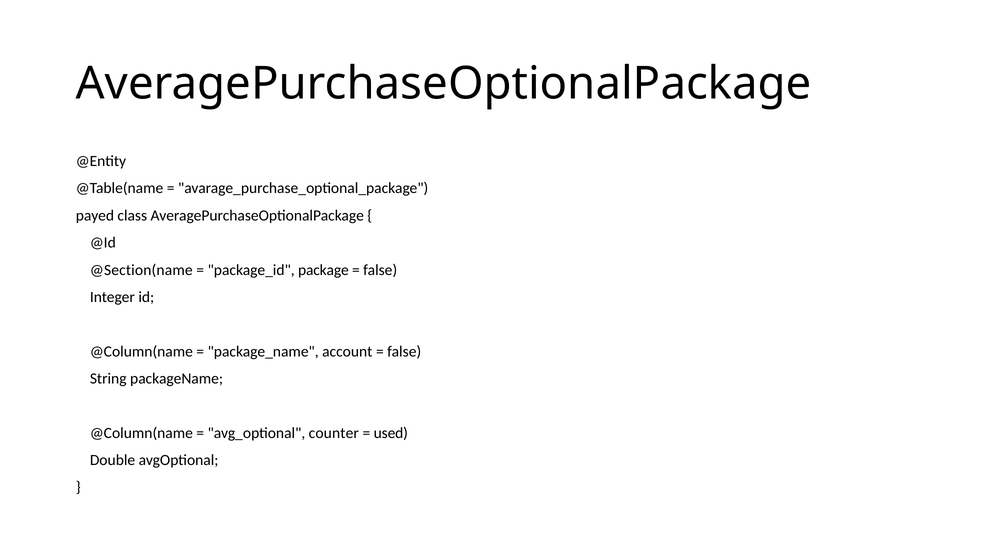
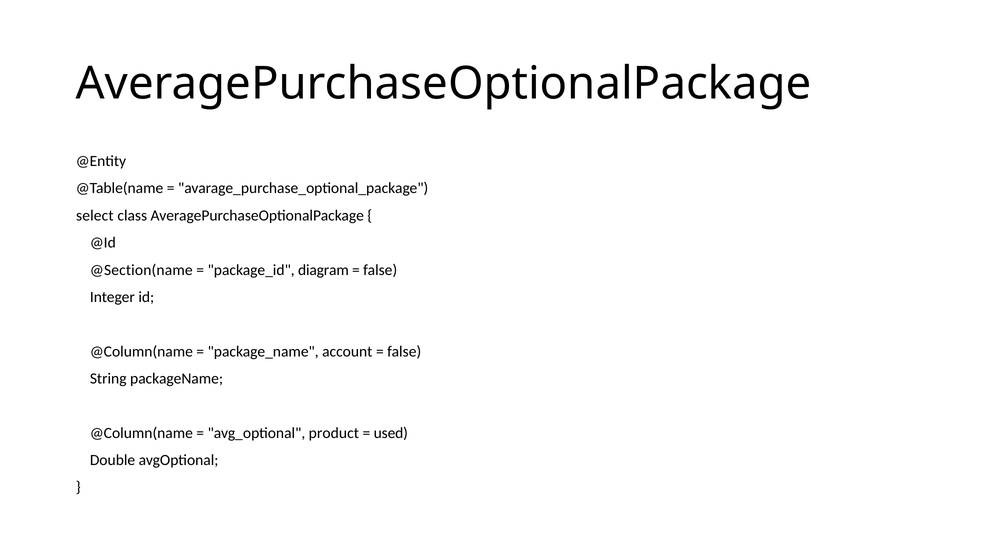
payed: payed -> select
package: package -> diagram
counter: counter -> product
